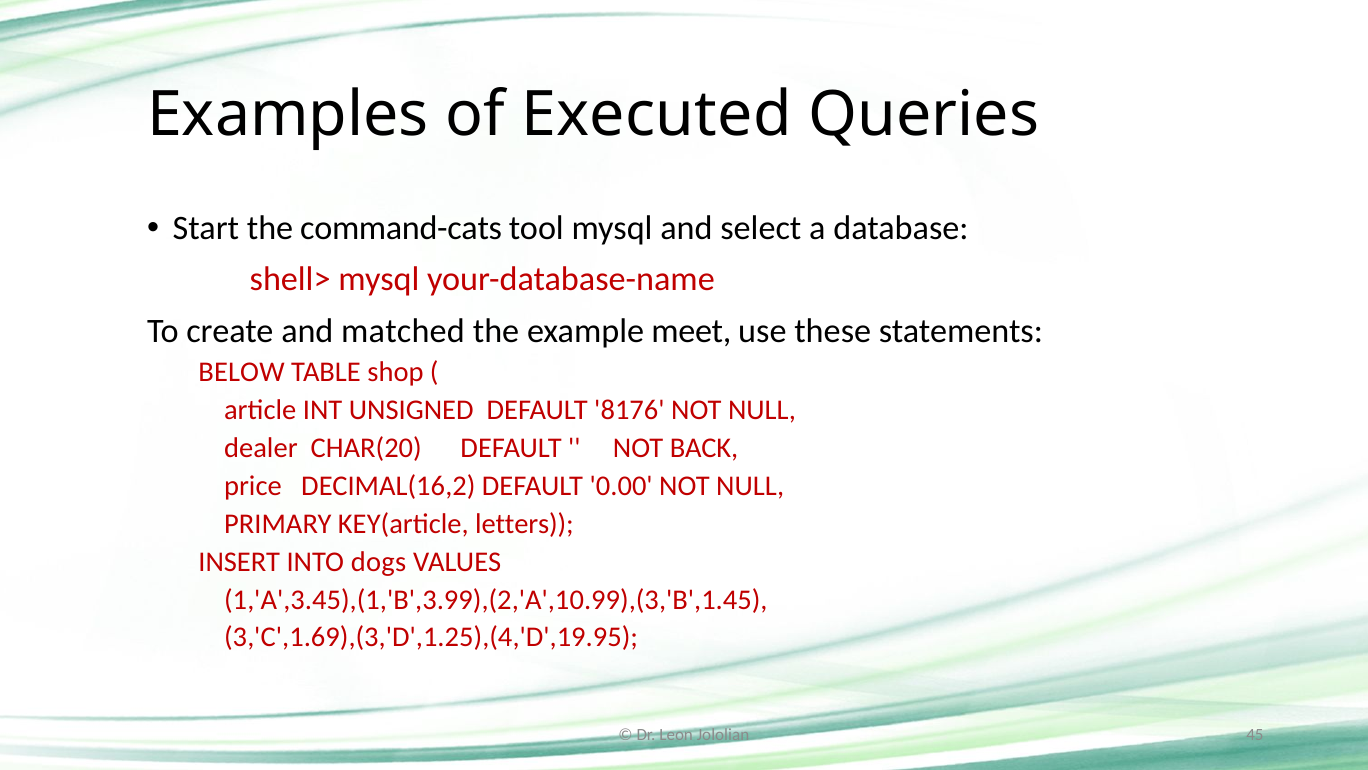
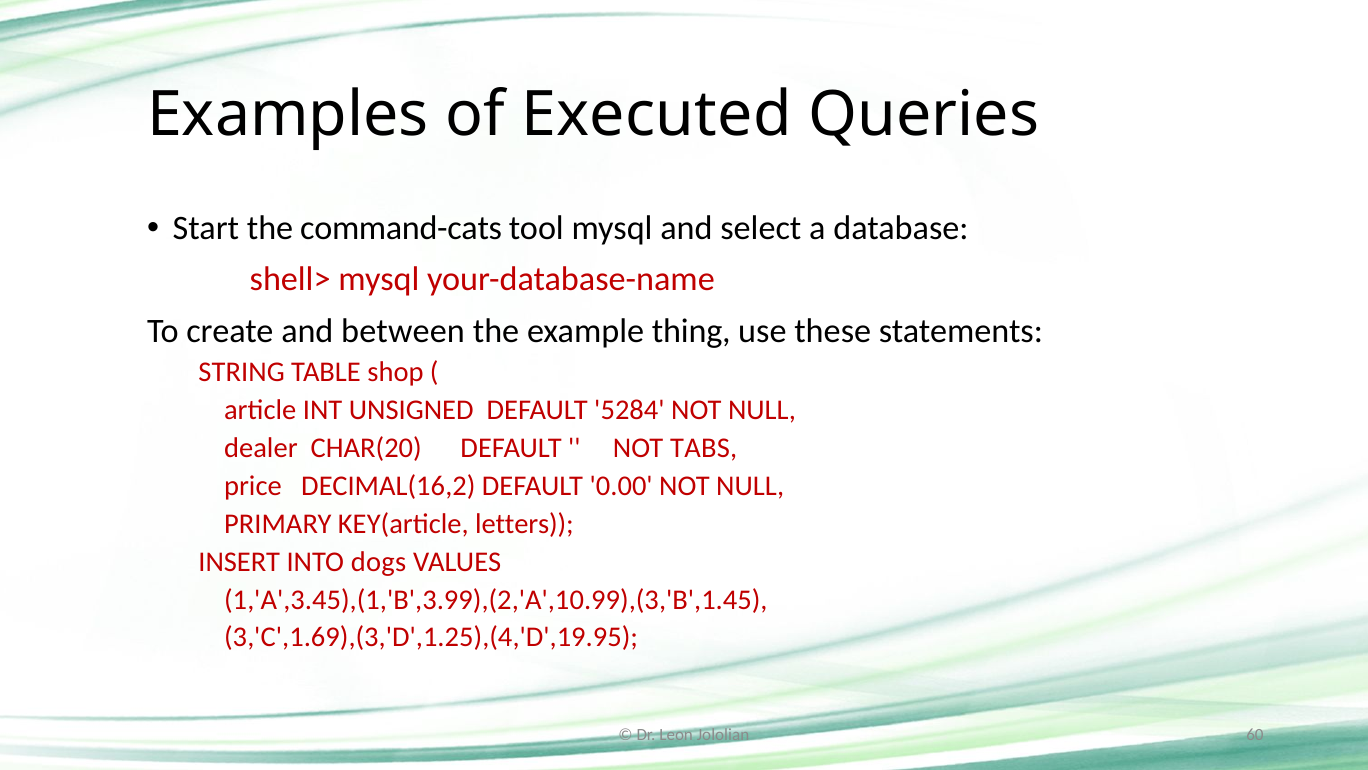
matched: matched -> between
meet: meet -> thing
BELOW: BELOW -> STRING
8176: 8176 -> 5284
BACK: BACK -> TABS
45: 45 -> 60
